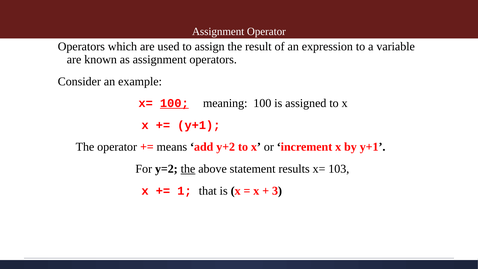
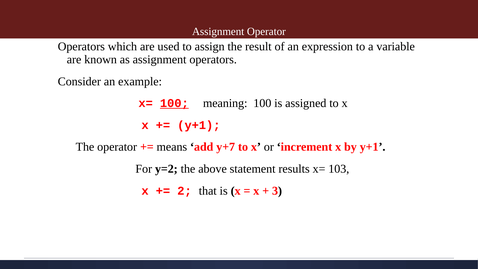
y+2: y+2 -> y+7
the at (188, 169) underline: present -> none
1: 1 -> 2
